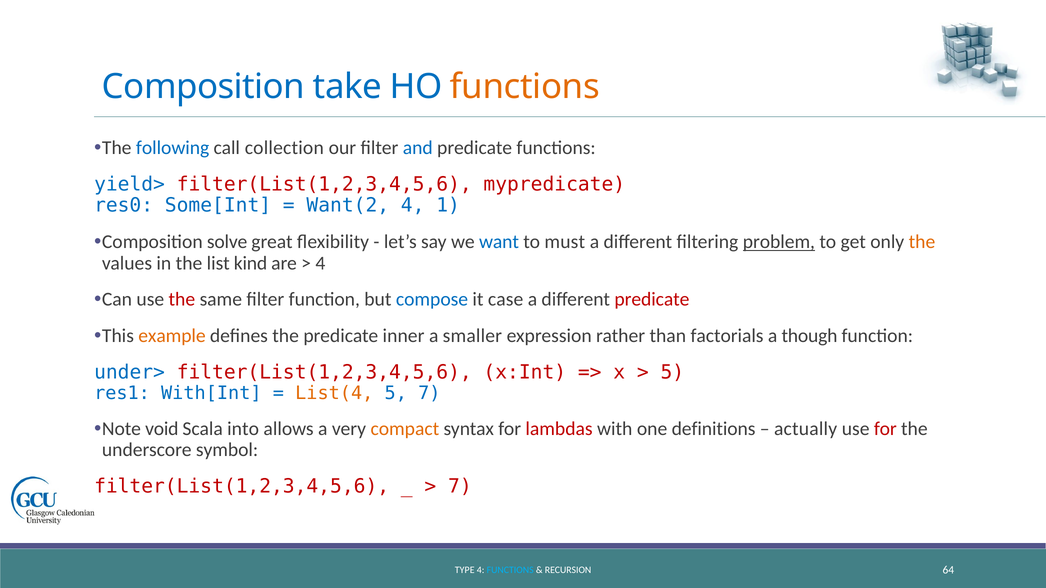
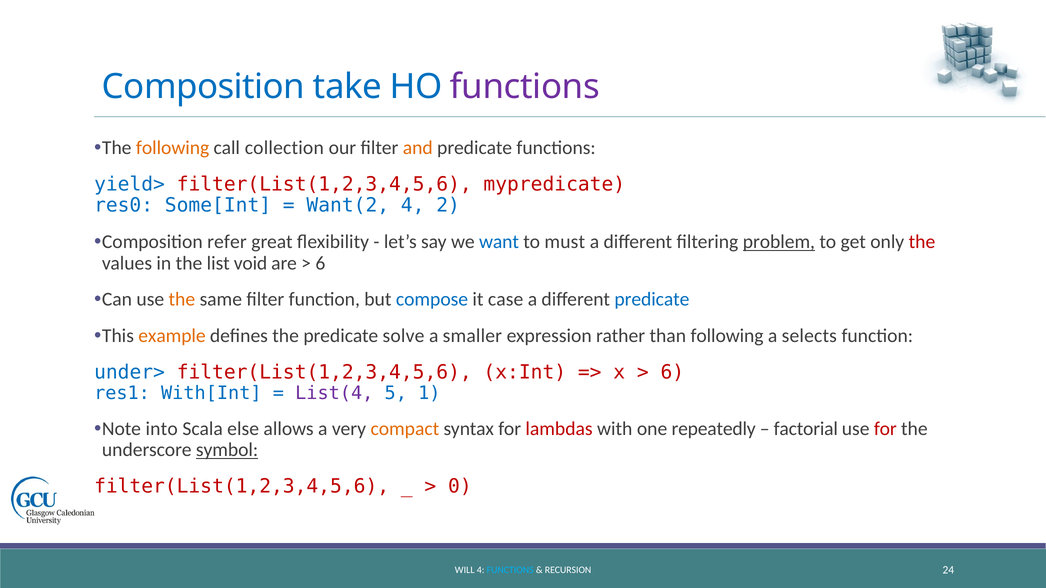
functions at (525, 87) colour: orange -> purple
following at (173, 148) colour: blue -> orange
and colour: blue -> orange
1: 1 -> 2
solve: solve -> refer
the at (922, 242) colour: orange -> red
kind: kind -> void
4 at (320, 263): 4 -> 6
the at (182, 300) colour: red -> orange
predicate at (652, 300) colour: red -> blue
inner: inner -> solve
than factorials: factorials -> following
though: though -> selects
5 at (672, 373): 5 -> 6
List(4 colour: orange -> purple
5 7: 7 -> 1
void: void -> into
into: into -> else
definitions: definitions -> repeatedly
actually: actually -> factorial
symbol underline: none -> present
7 at (460, 487): 7 -> 0
TYPE: TYPE -> WILL
64: 64 -> 24
